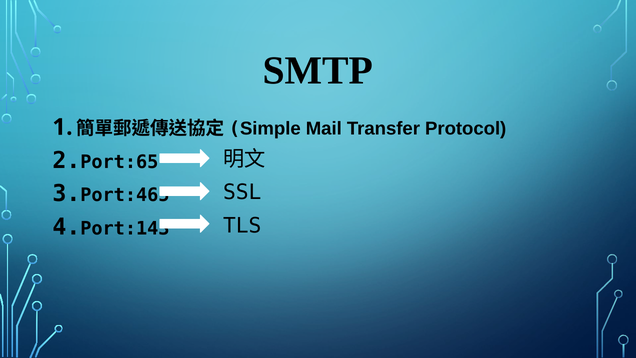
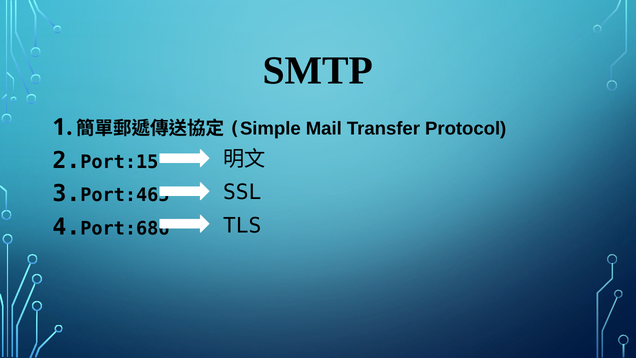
Port:65: Port:65 -> Port:15
Port:143: Port:143 -> Port:686
